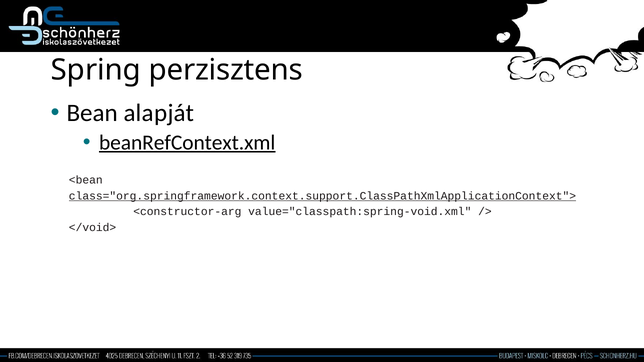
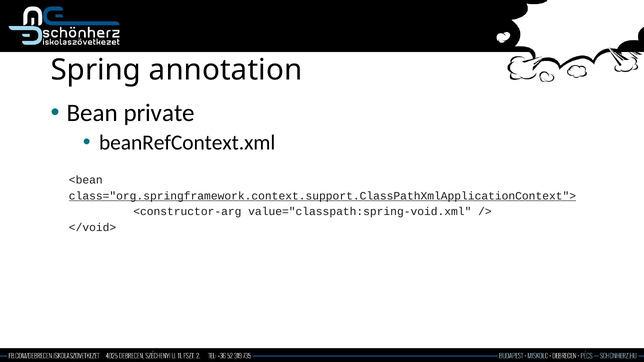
perzisztens: perzisztens -> annotation
alapját: alapját -> private
beanRefContext.xml underline: present -> none
